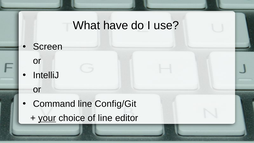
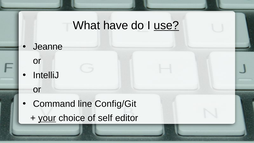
use underline: none -> present
Screen: Screen -> Jeanne
of line: line -> self
